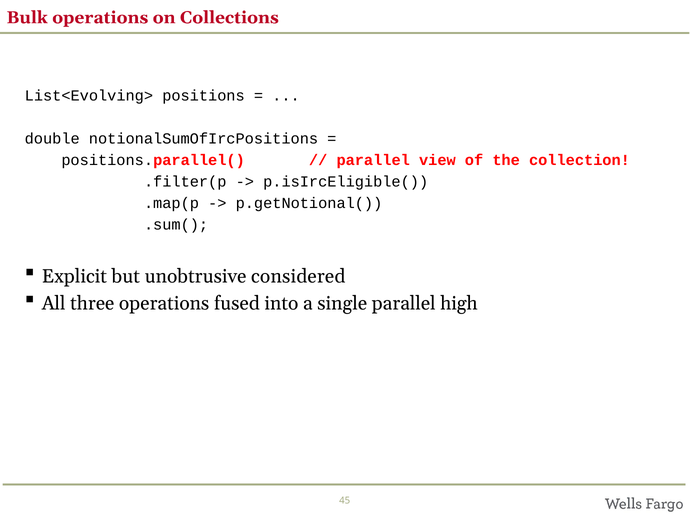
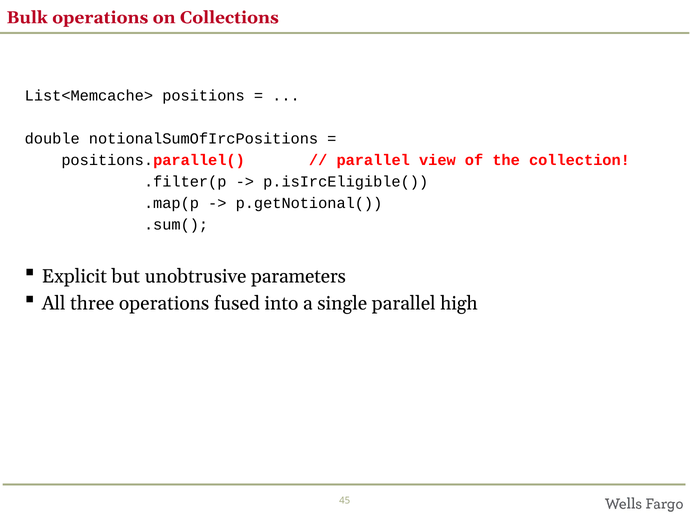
List<Evolving>: List<Evolving> -> List<Memcache>
considered: considered -> parameters
